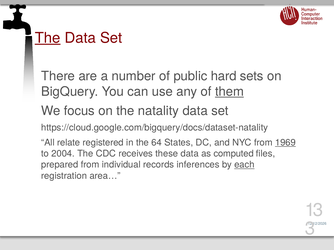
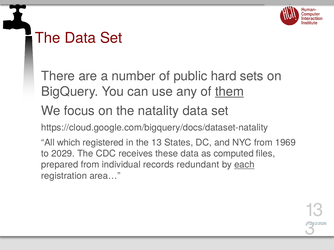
The at (48, 38) underline: present -> none
relate: relate -> which
the 64: 64 -> 13
1969 underline: present -> none
2004: 2004 -> 2029
inferences: inferences -> redundant
